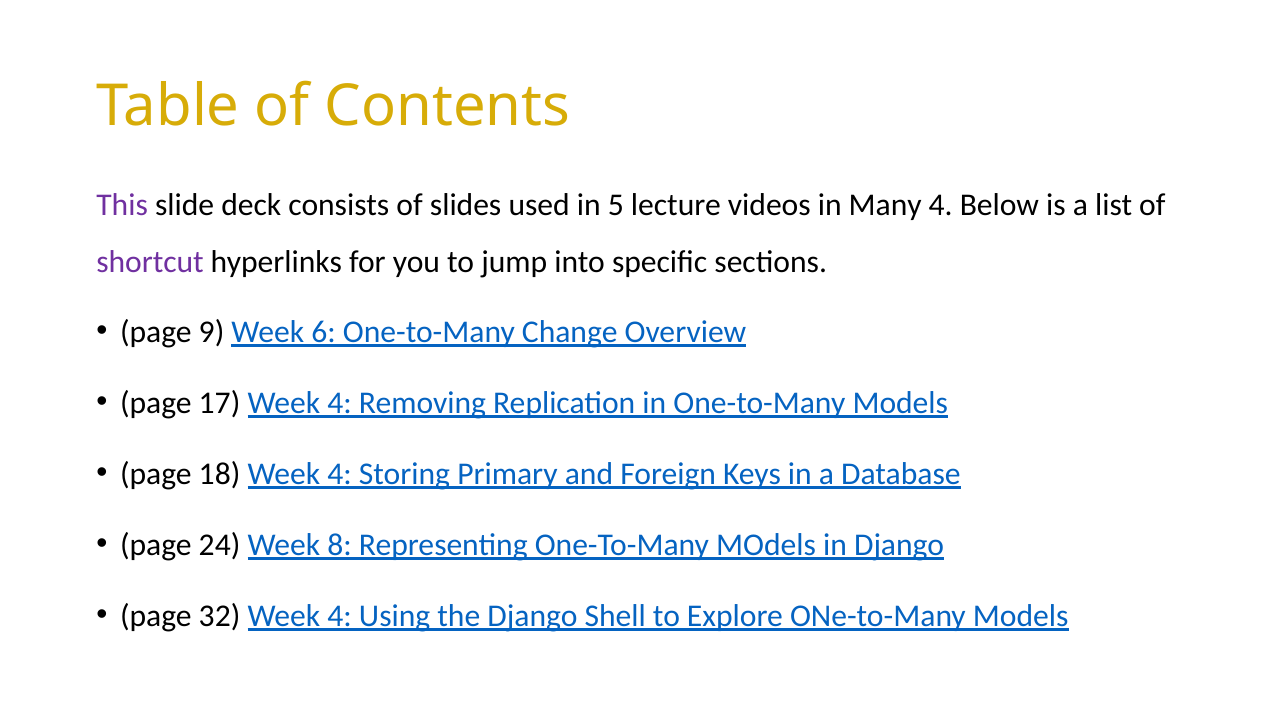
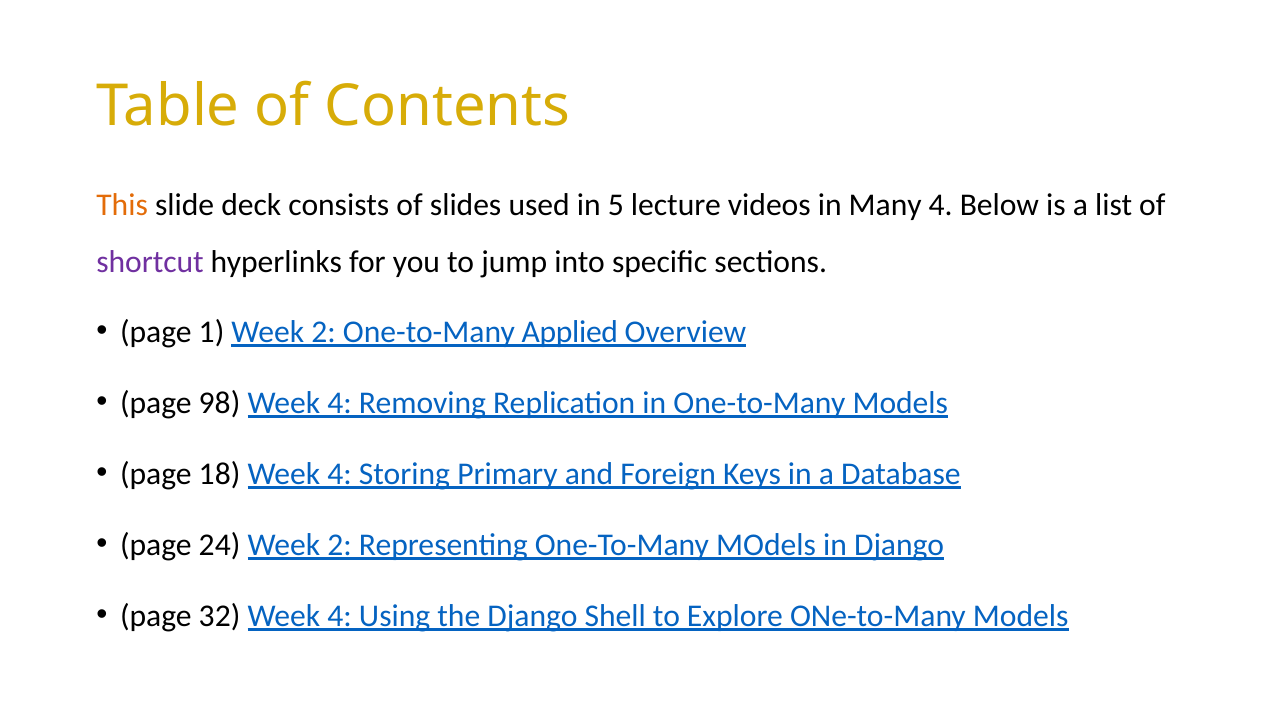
This colour: purple -> orange
9: 9 -> 1
6 at (324, 332): 6 -> 2
Change: Change -> Applied
17: 17 -> 98
24 Week 8: 8 -> 2
